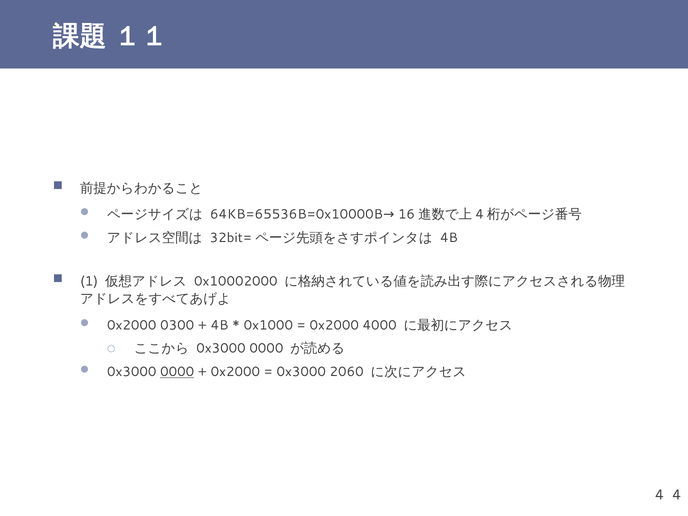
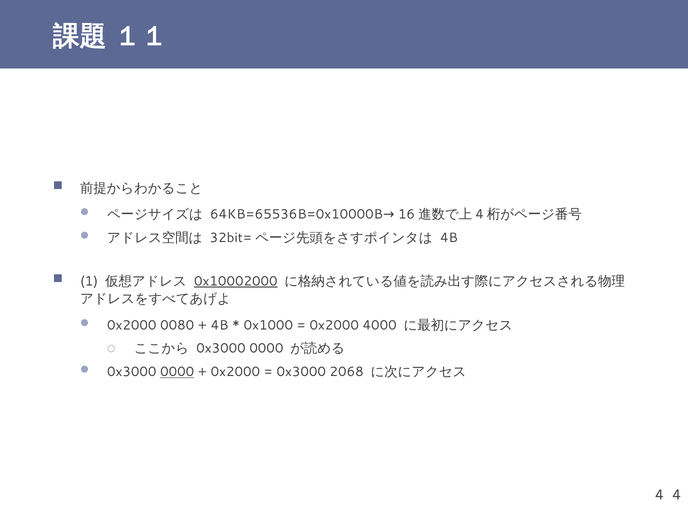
0x10002000 underline: none -> present
0300: 0300 -> 0080
2060: 2060 -> 2068
